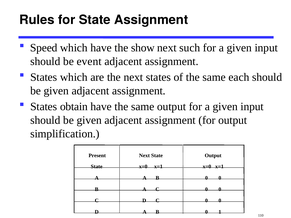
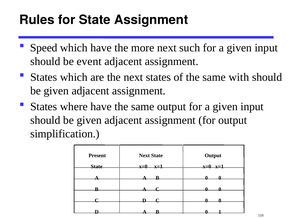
show: show -> more
each: each -> with
obtain: obtain -> where
